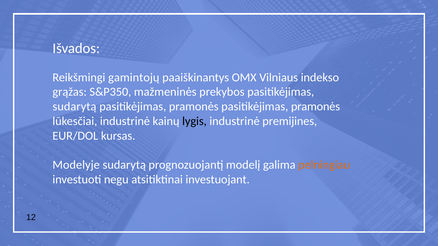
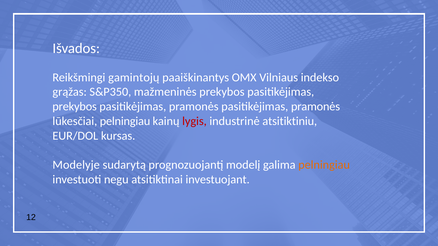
sudarytą at (74, 107): sudarytą -> prekybos
lūkesčiai industrinė: industrinė -> pelningiau
lygis colour: black -> red
premijines: premijines -> atsitiktiniu
